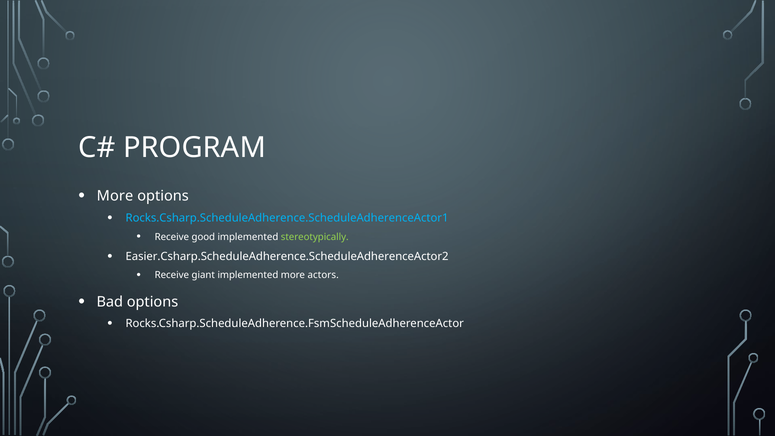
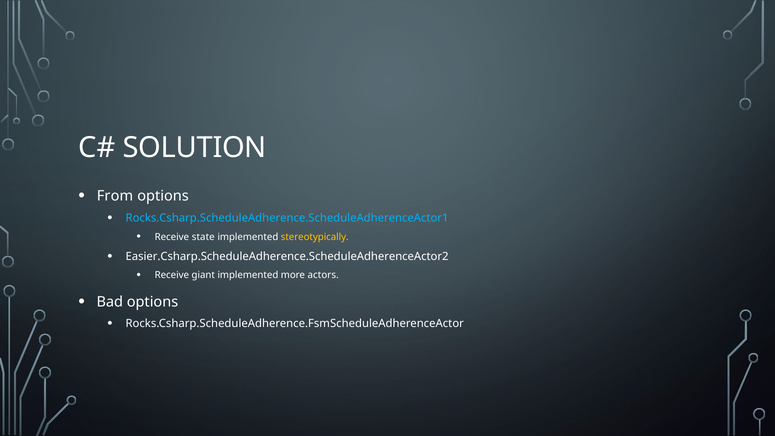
PROGRAM: PROGRAM -> SOLUTION
More at (115, 196): More -> From
good: good -> state
stereotypically colour: light green -> yellow
